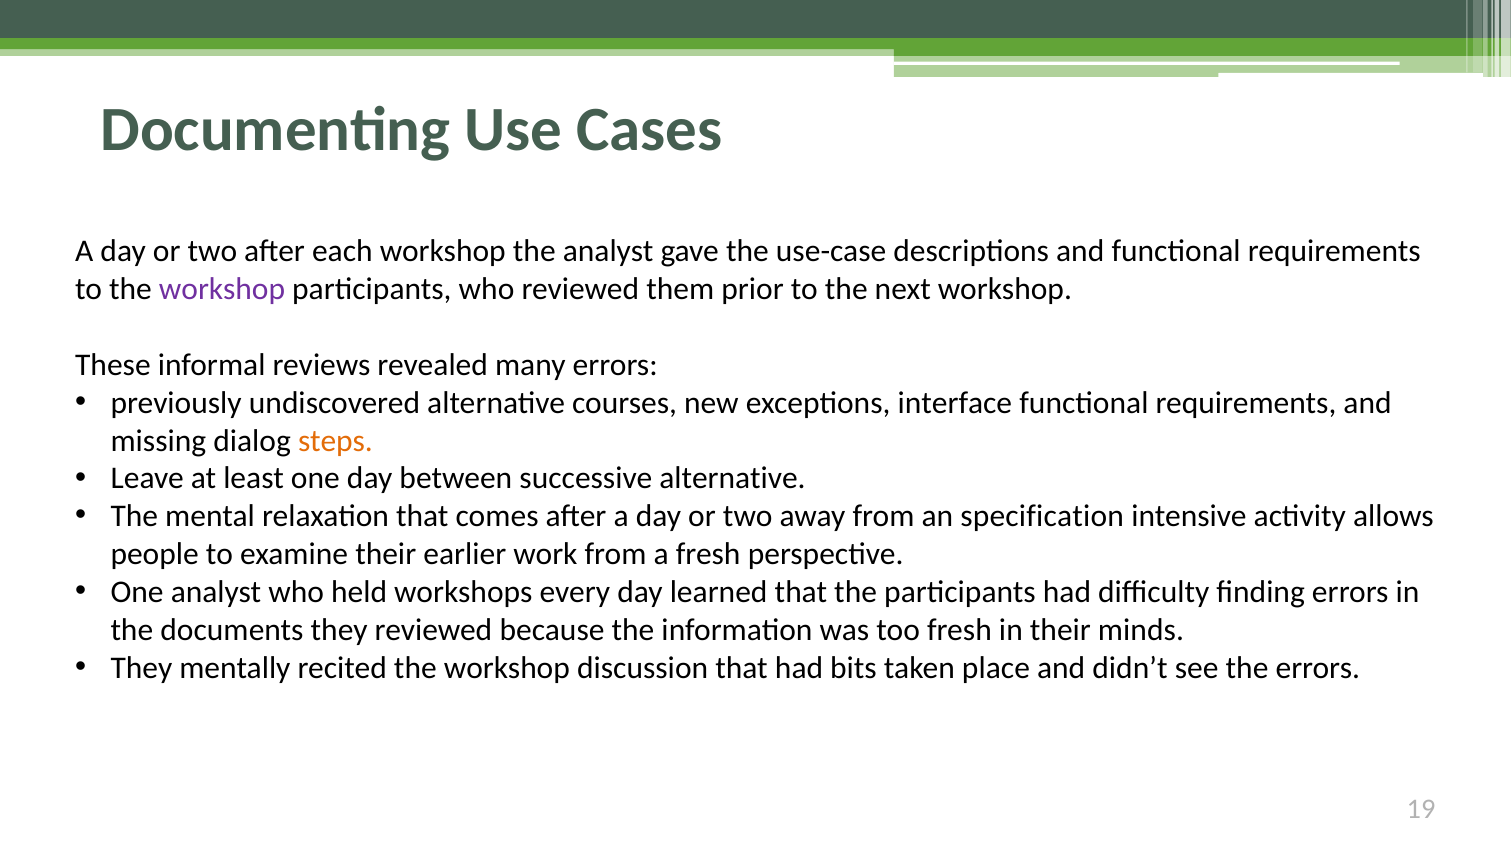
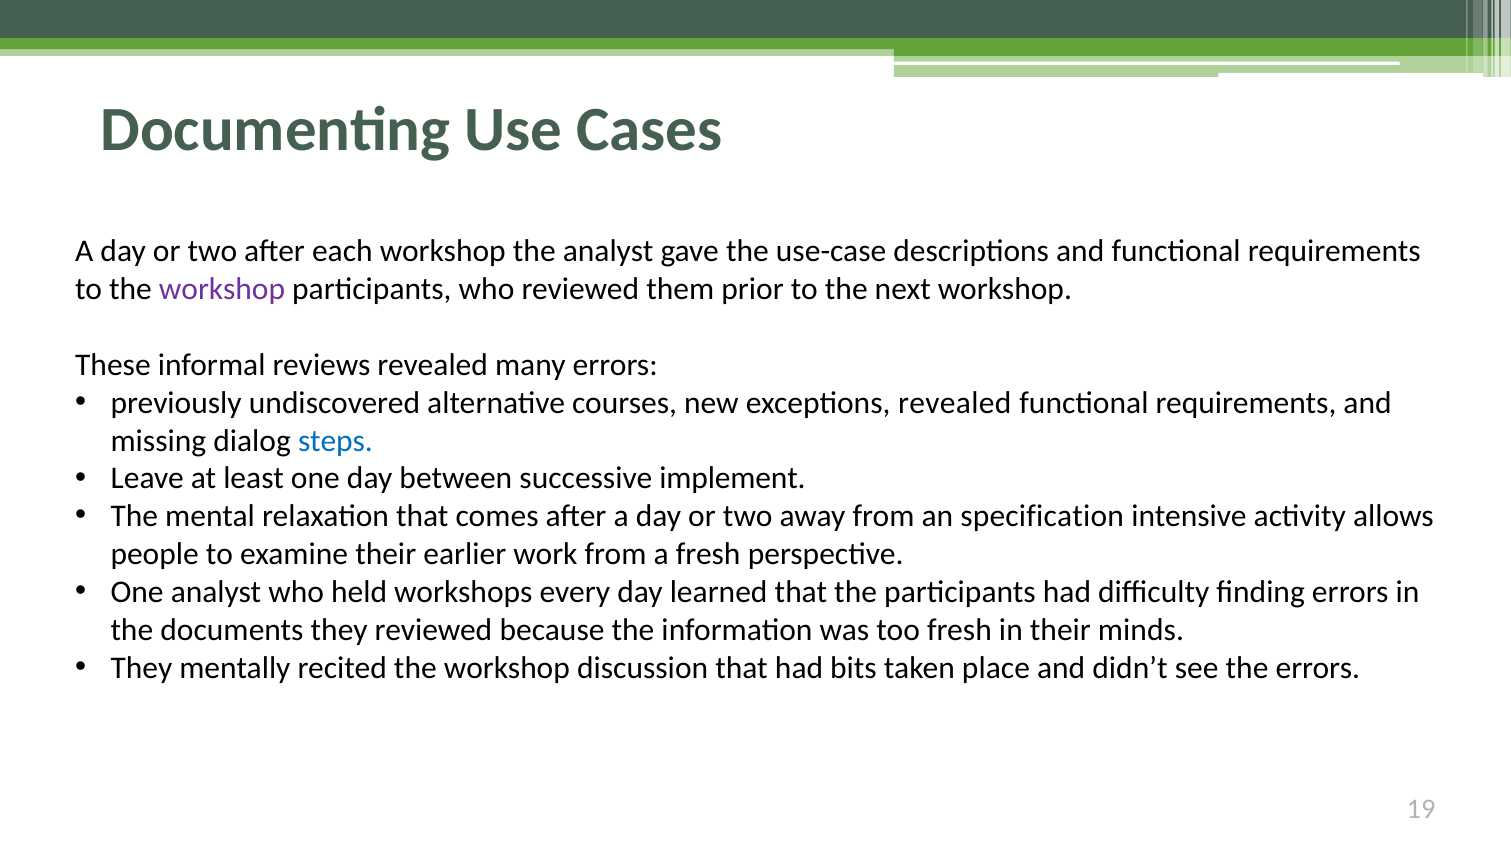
exceptions interface: interface -> revealed
steps colour: orange -> blue
successive alternative: alternative -> implement
